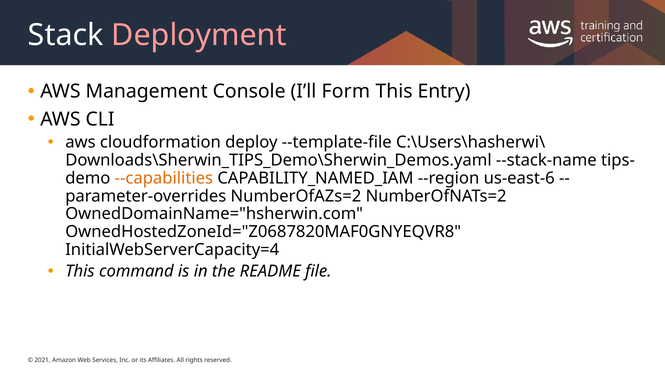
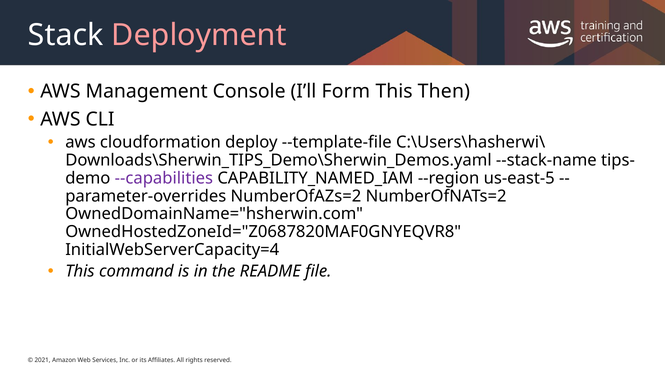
Entry: Entry -> Then
--capabilities colour: orange -> purple
us-east-6: us-east-6 -> us-east-5
